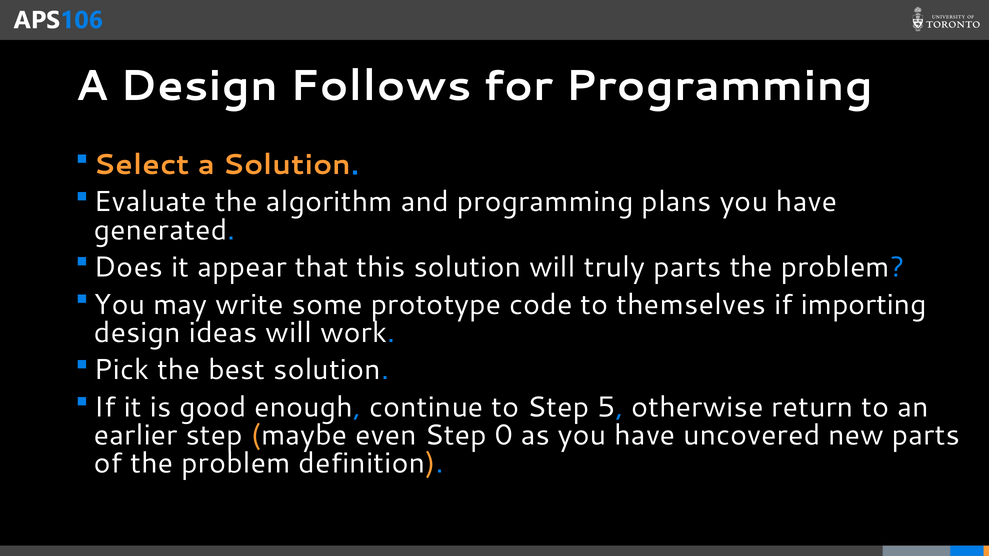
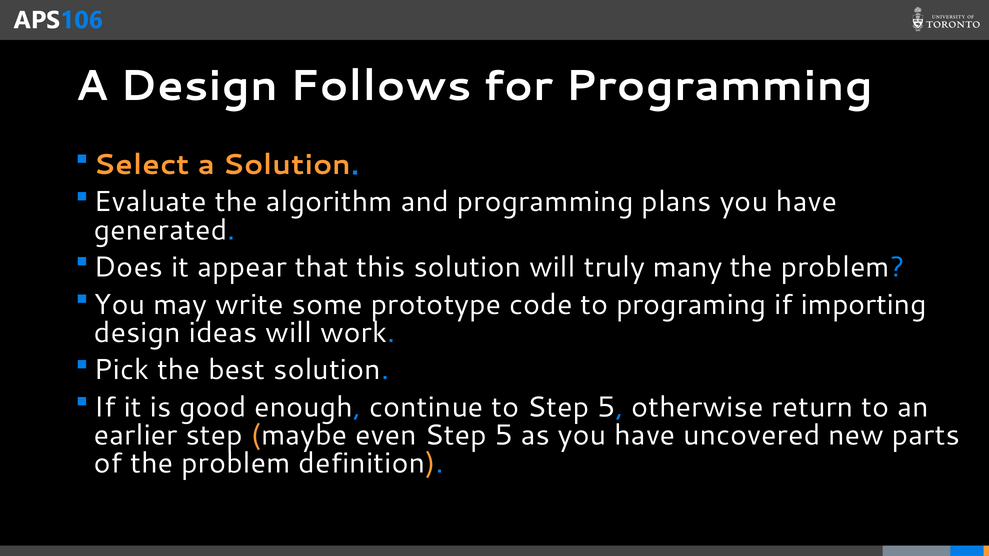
truly parts: parts -> many
themselves: themselves -> programing
even Step 0: 0 -> 5
